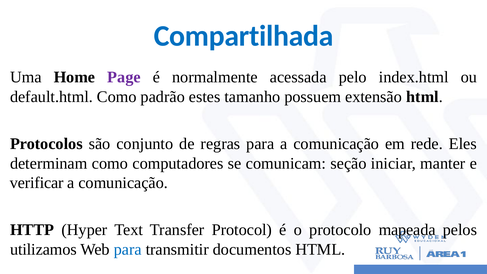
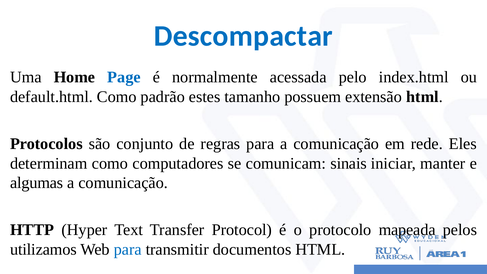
Compartilhada: Compartilhada -> Descompactar
Page colour: purple -> blue
seção: seção -> sinais
verificar: verificar -> algumas
